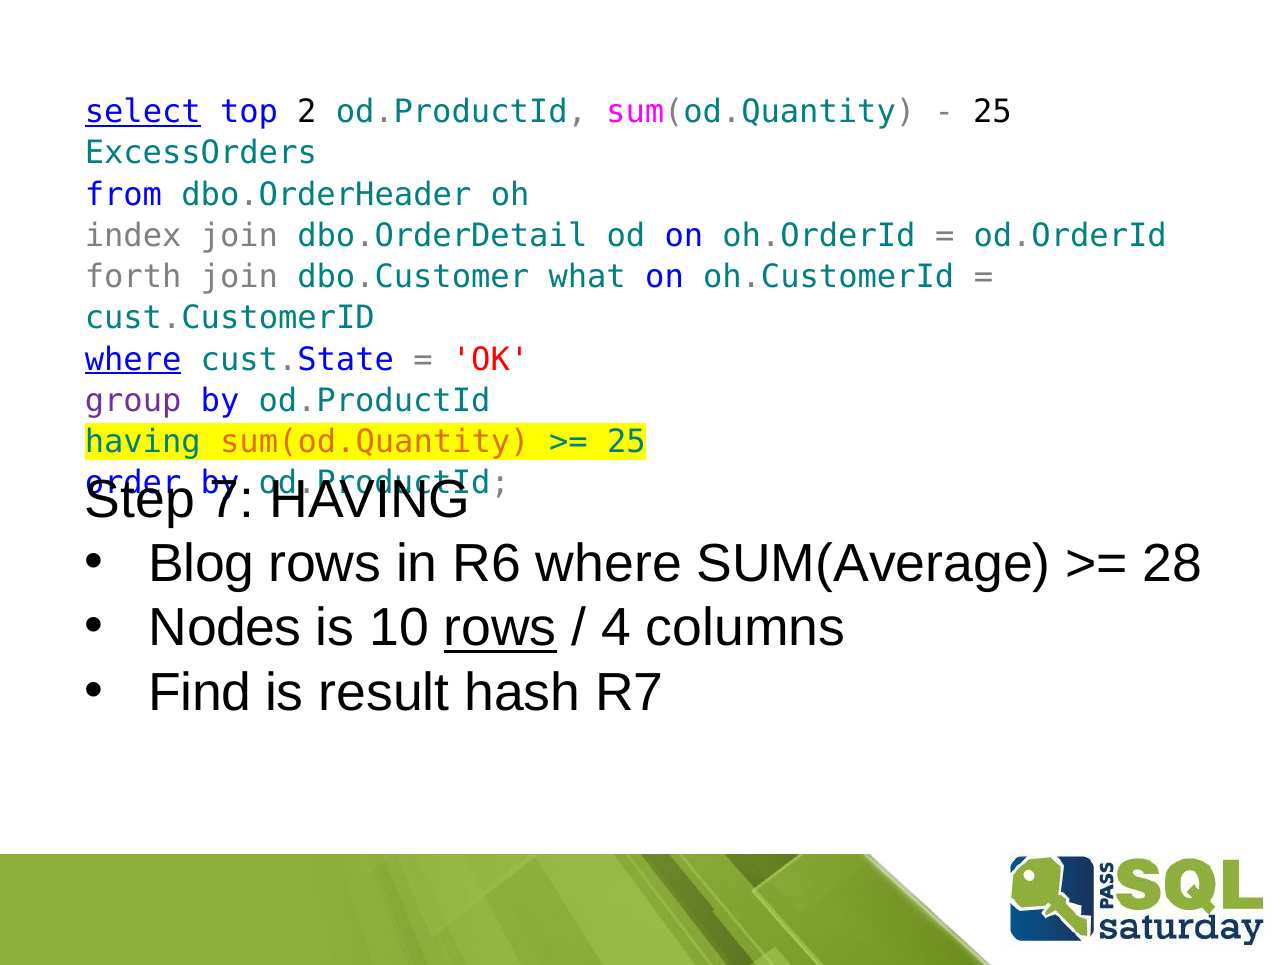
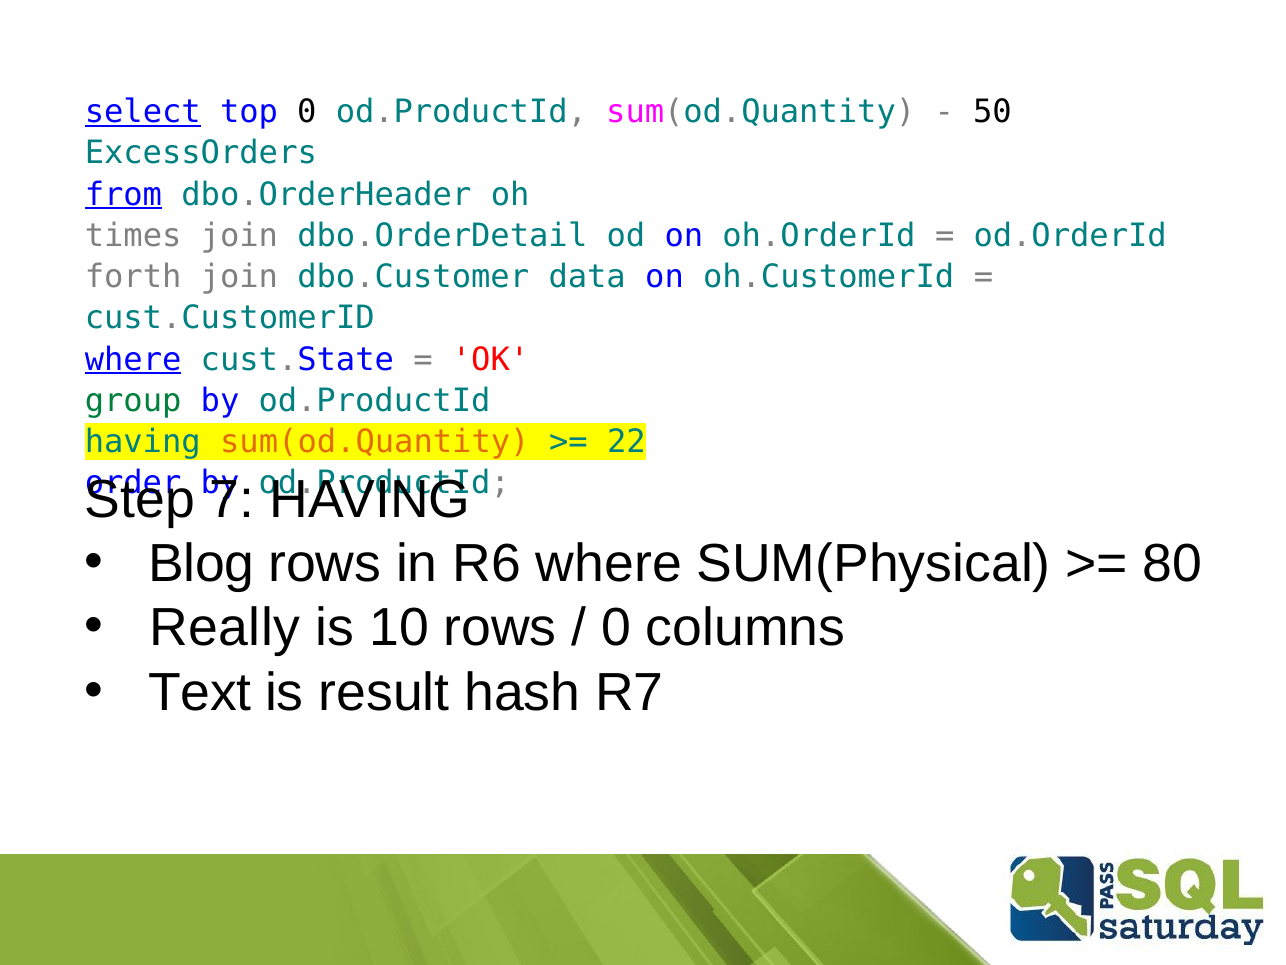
top 2: 2 -> 0
25 at (992, 112): 25 -> 50
from underline: none -> present
index: index -> times
what: what -> data
group colour: purple -> green
25 at (626, 442): 25 -> 22
SUM(Average: SUM(Average -> SUM(Physical
28: 28 -> 80
Nodes: Nodes -> Really
rows at (500, 628) underline: present -> none
4 at (616, 628): 4 -> 0
Find: Find -> Text
